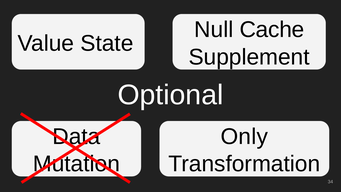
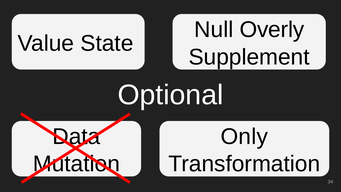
Cache: Cache -> Overly
